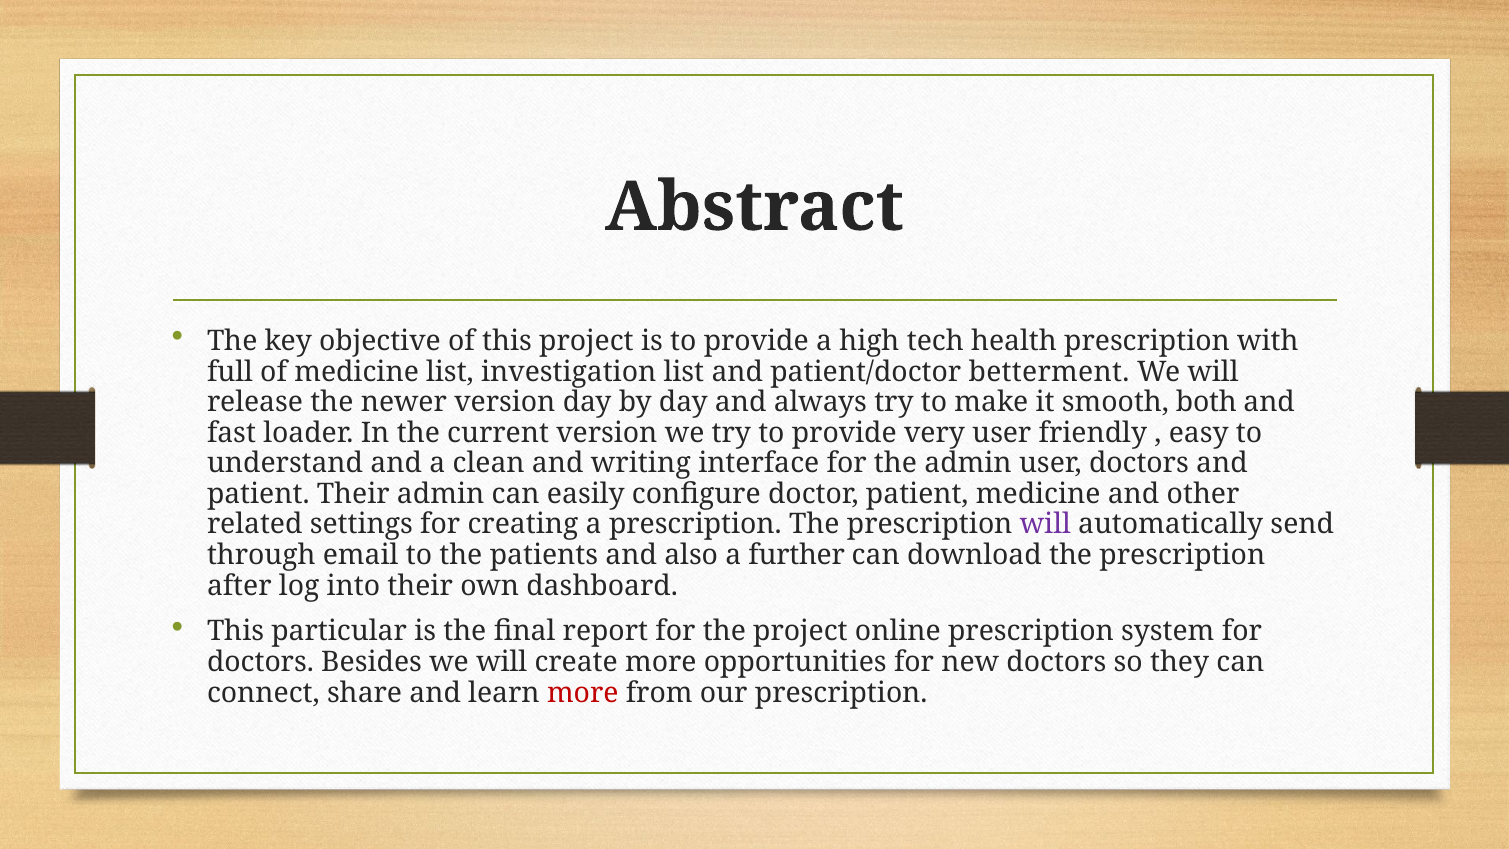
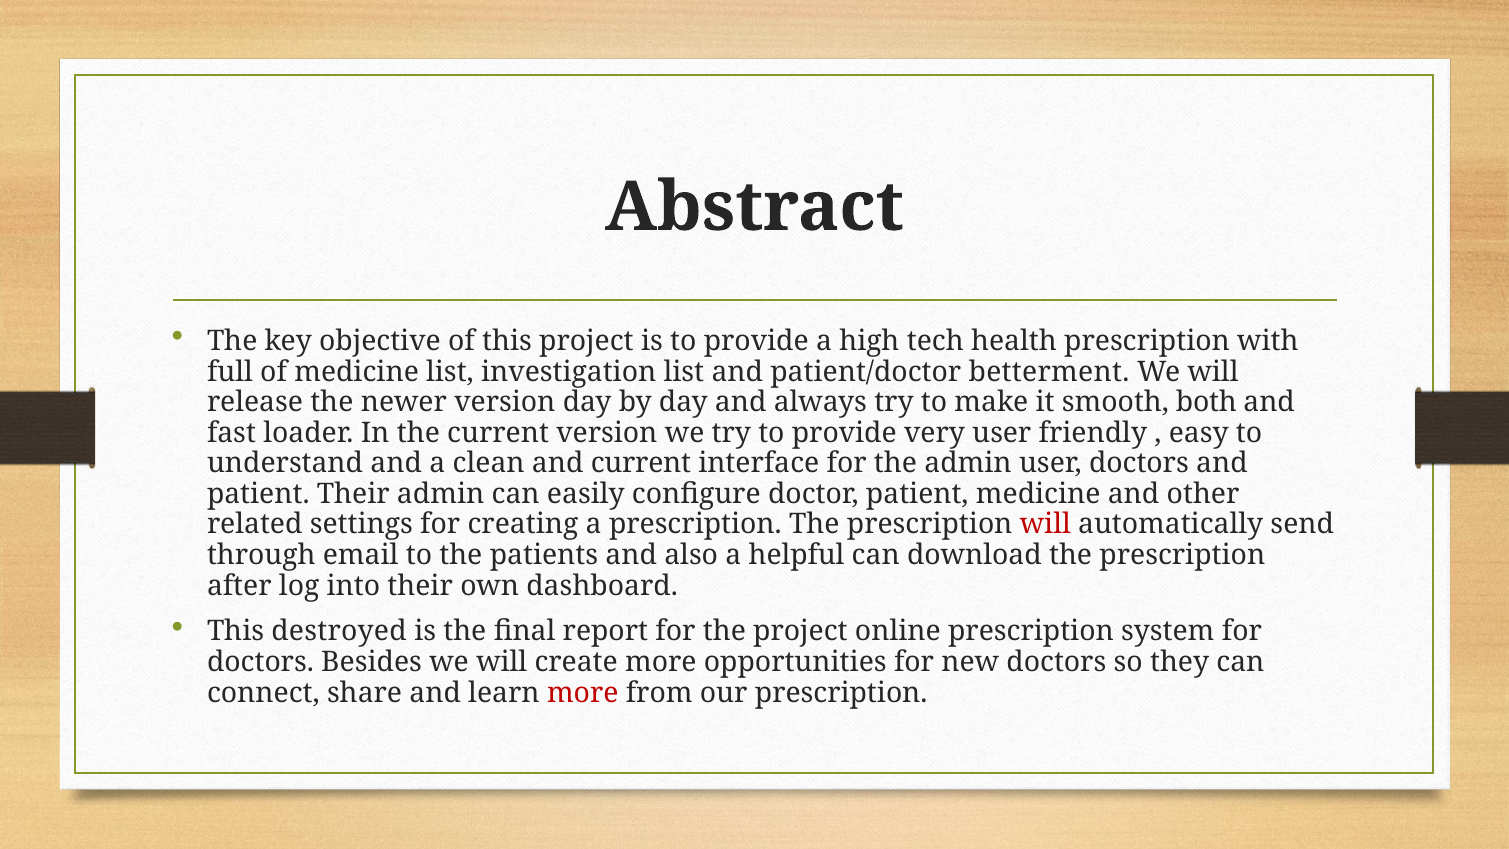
and writing: writing -> current
will at (1045, 524) colour: purple -> red
further: further -> helpful
particular: particular -> destroyed
